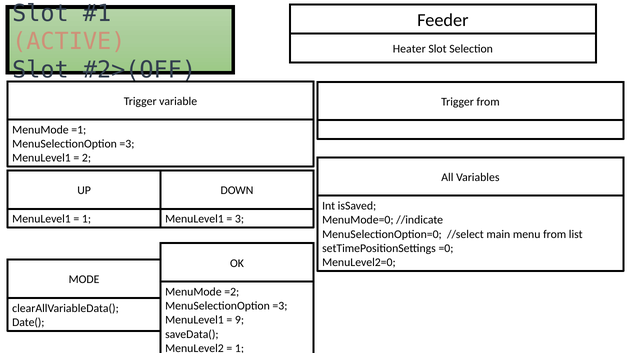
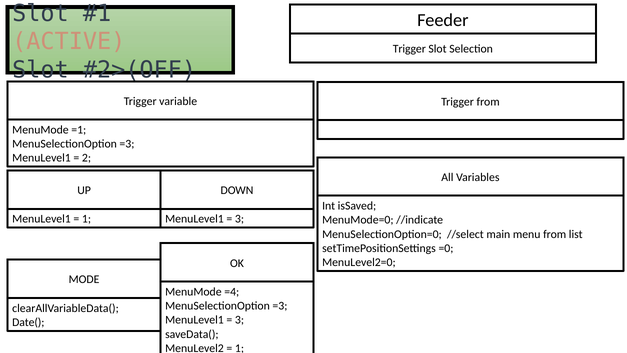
Heater at (409, 49): Heater -> Trigger
=2: =2 -> =4
9 at (239, 320): 9 -> 3
